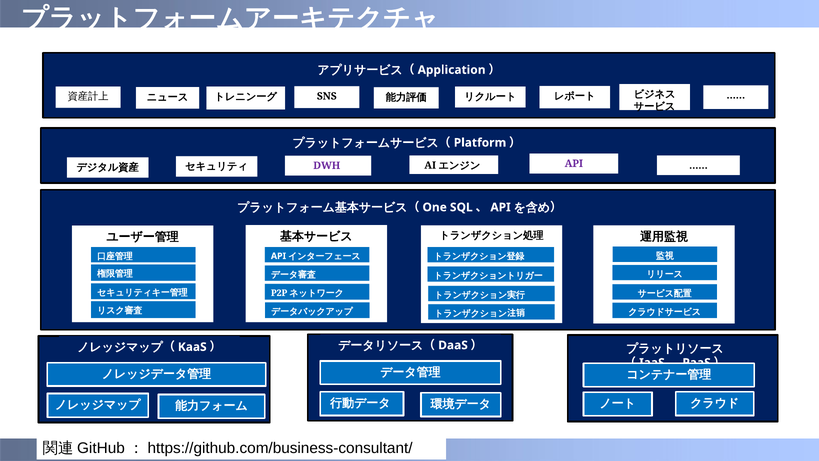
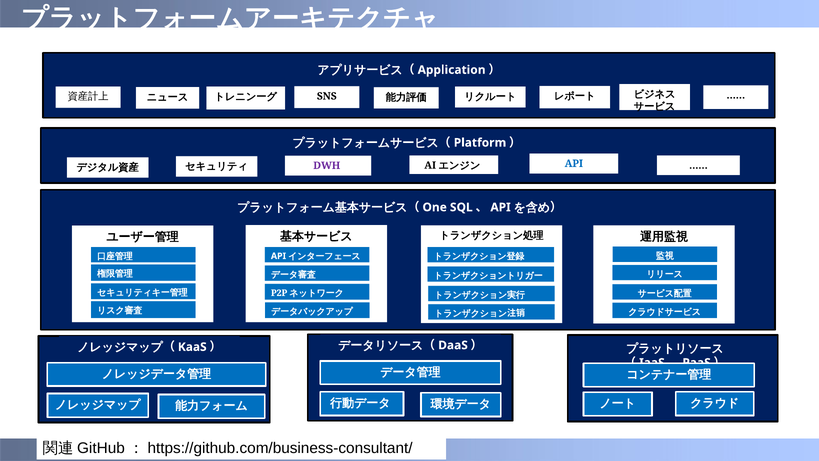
API at (574, 163) colour: purple -> blue
